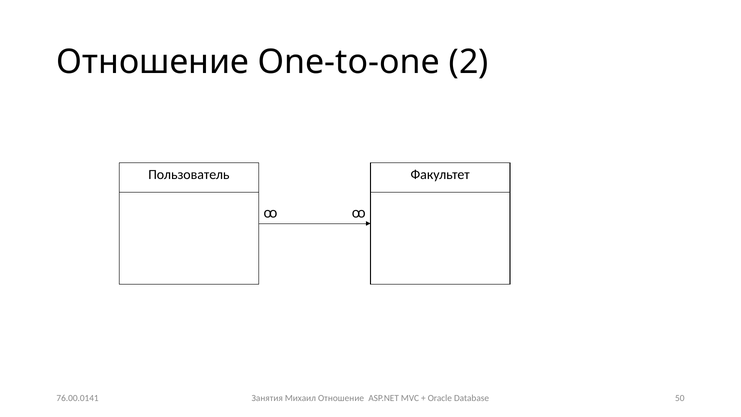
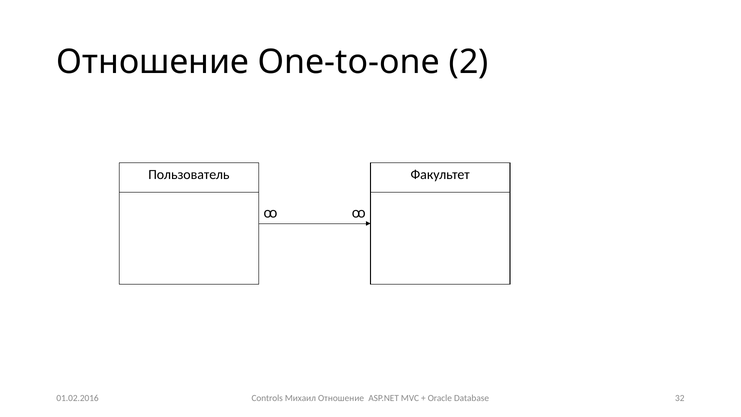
Занятия: Занятия -> Controls
50: 50 -> 32
76.00.0141: 76.00.0141 -> 01.02.2016
